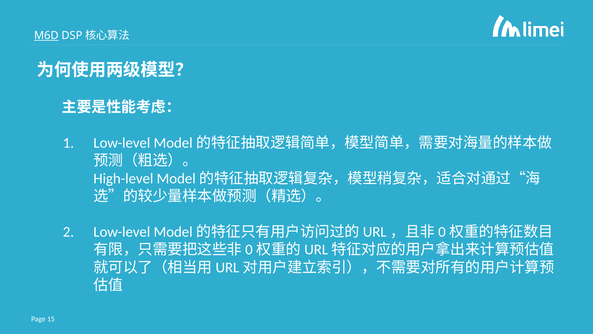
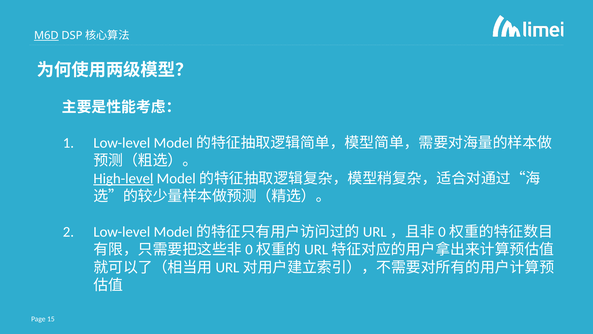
High-level underline: none -> present
